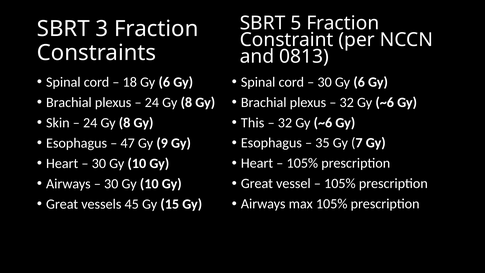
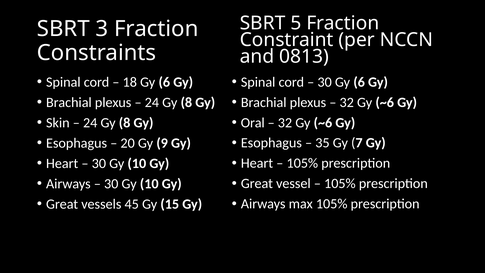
This: This -> Oral
47: 47 -> 20
